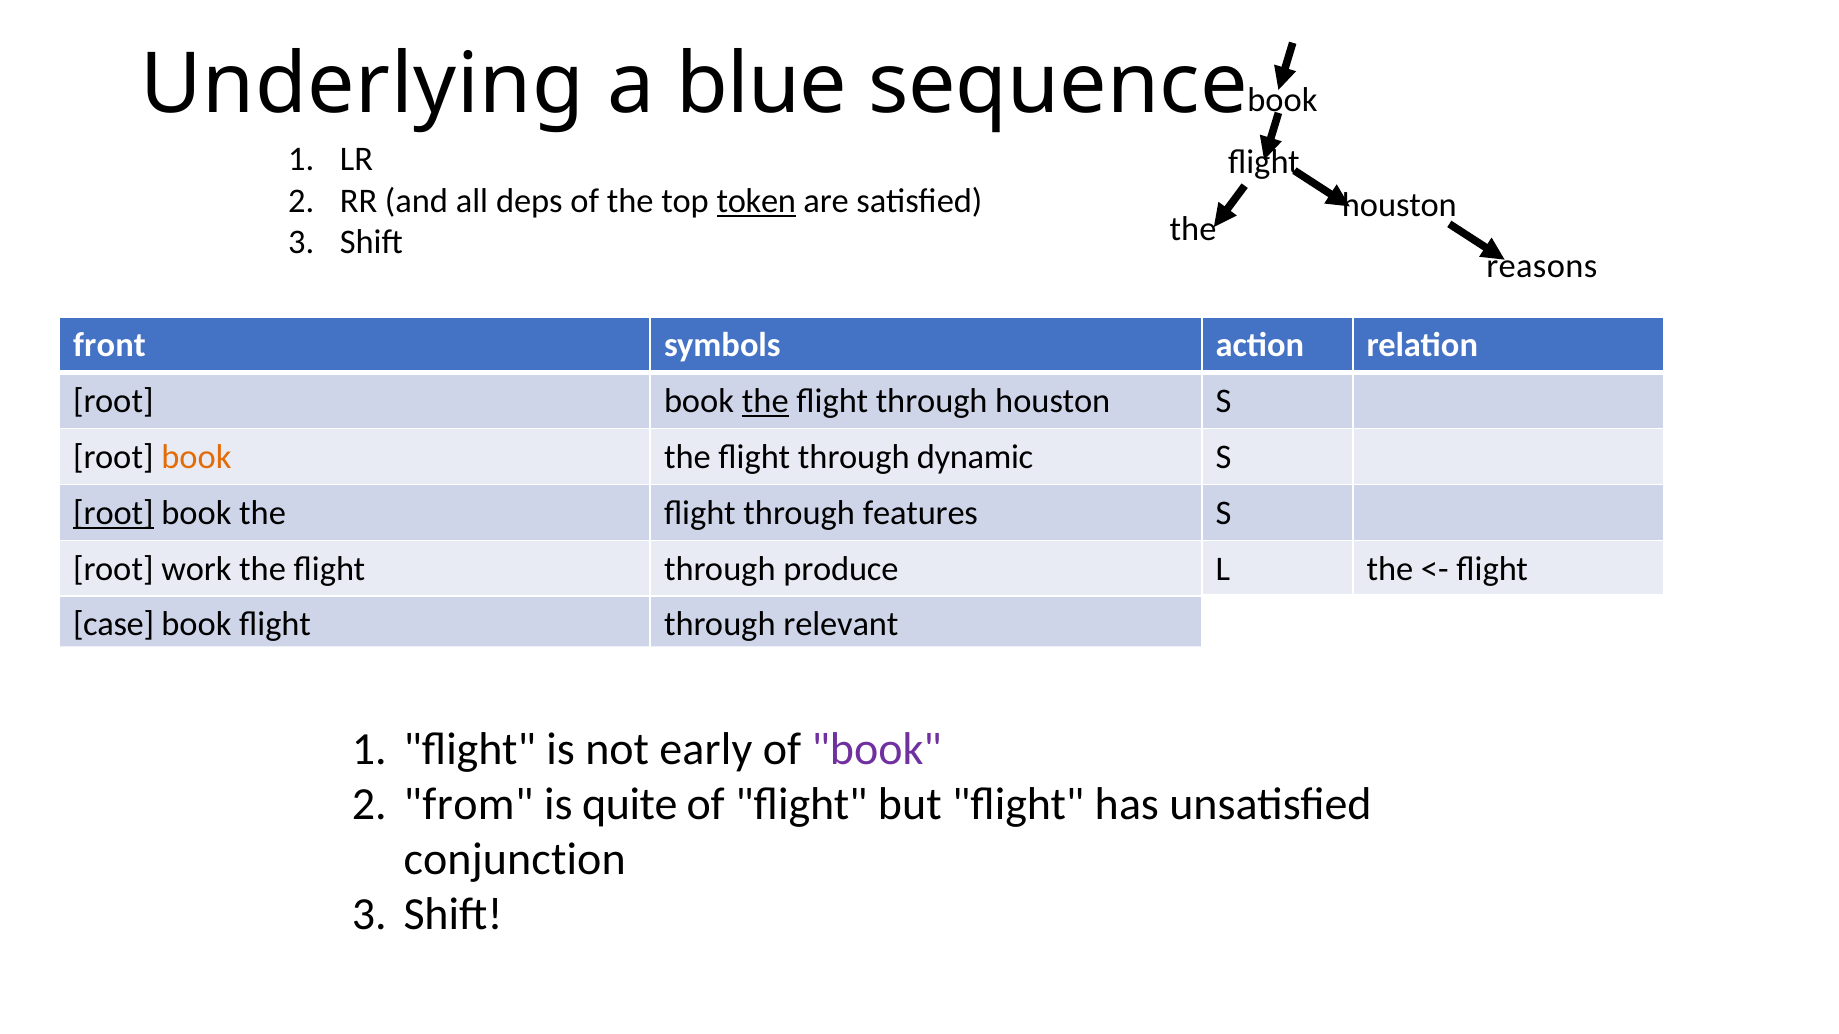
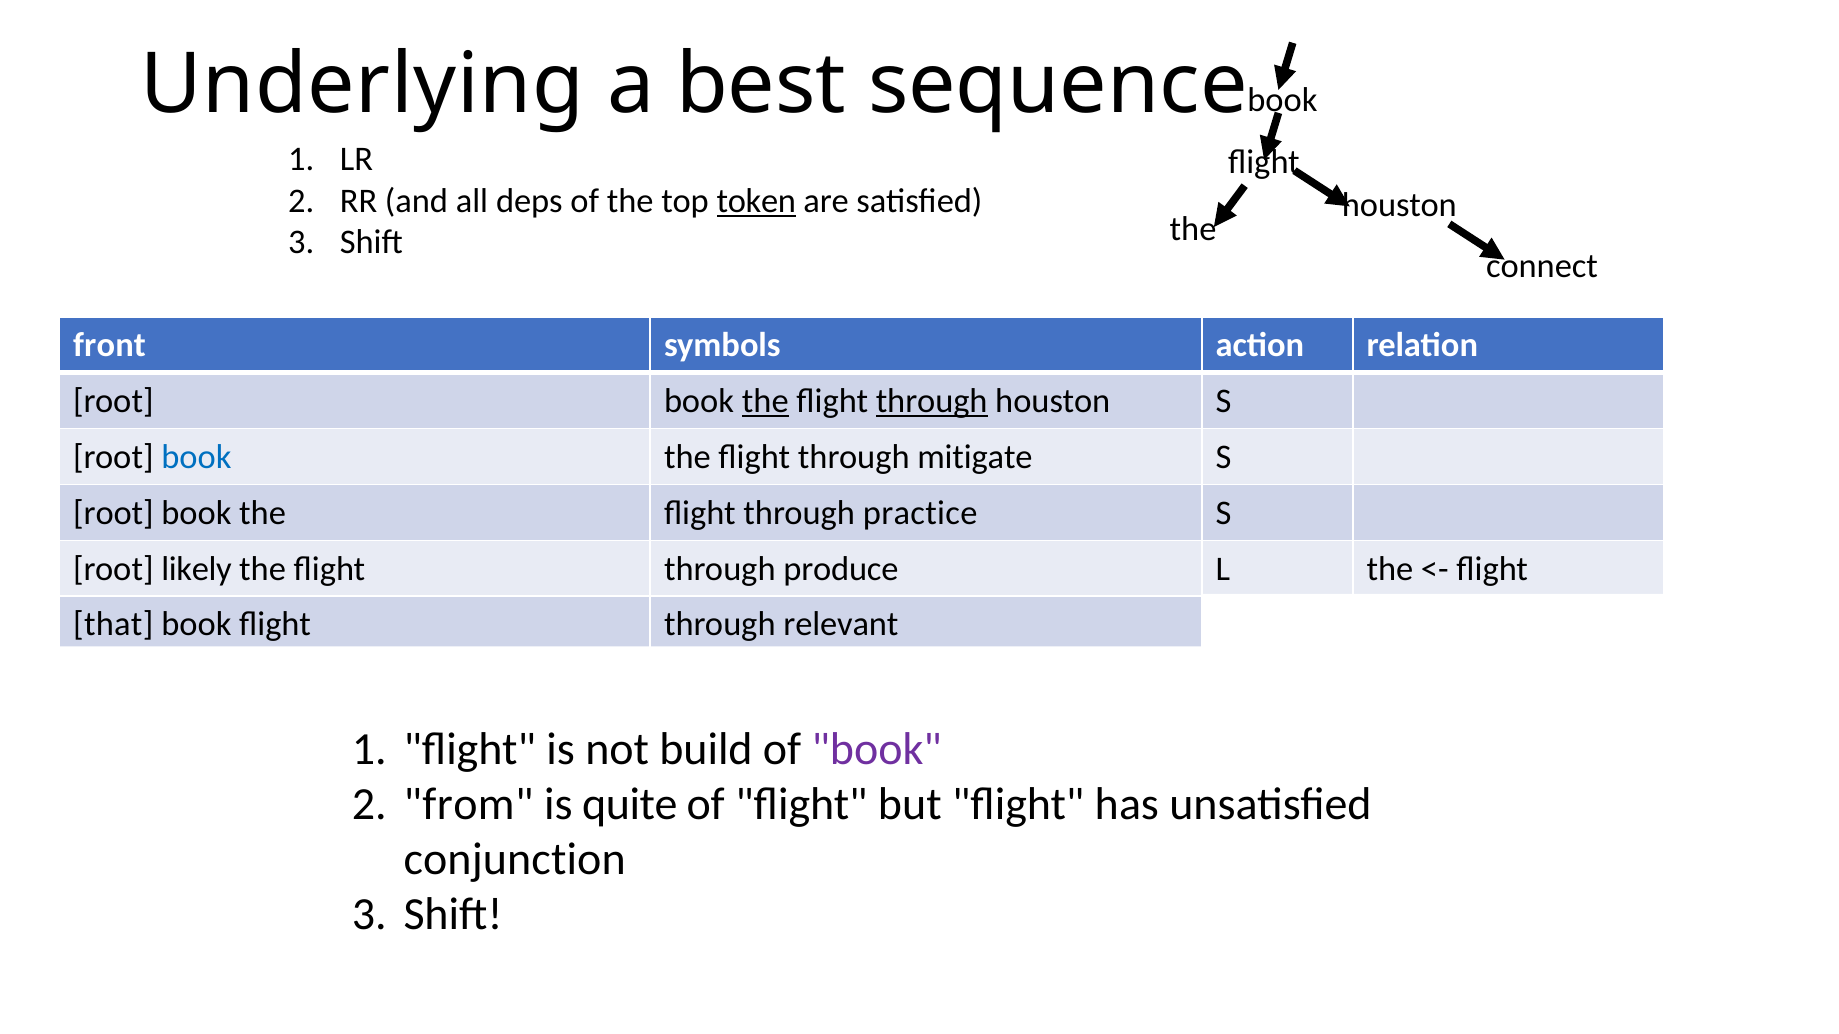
blue: blue -> best
reasons: reasons -> connect
through at (932, 401) underline: none -> present
book at (196, 457) colour: orange -> blue
dynamic: dynamic -> mitigate
root at (113, 513) underline: present -> none
features: features -> practice
work: work -> likely
case: case -> that
early: early -> build
